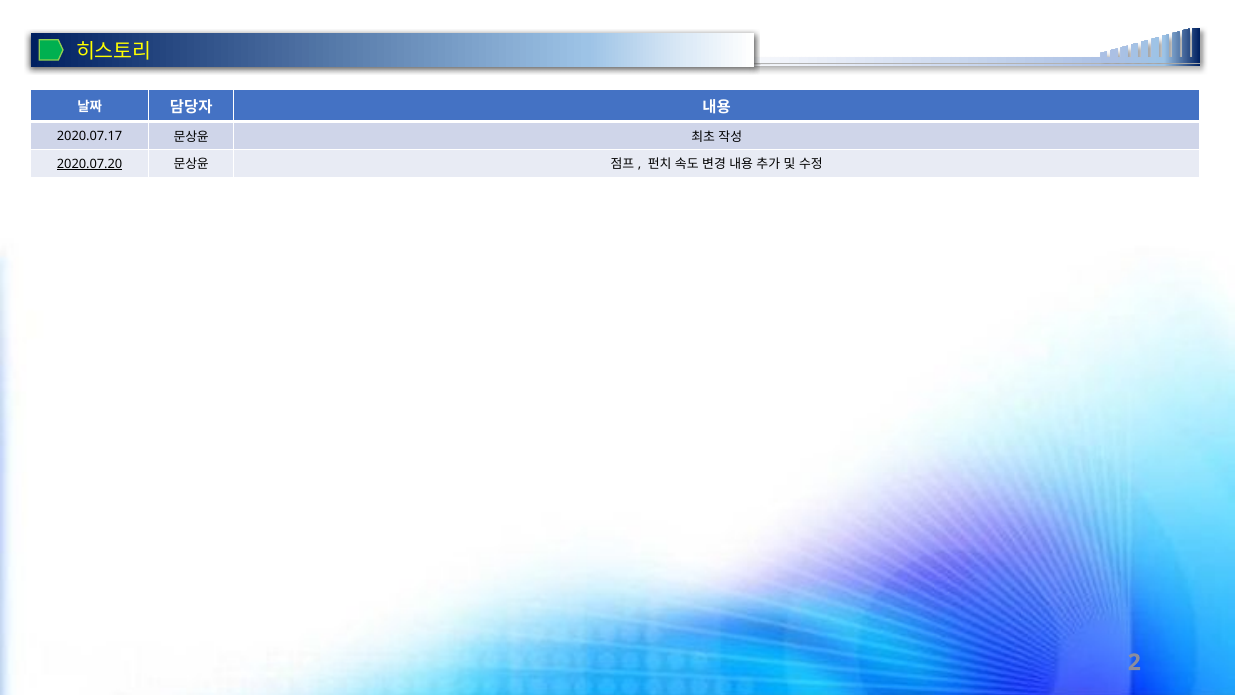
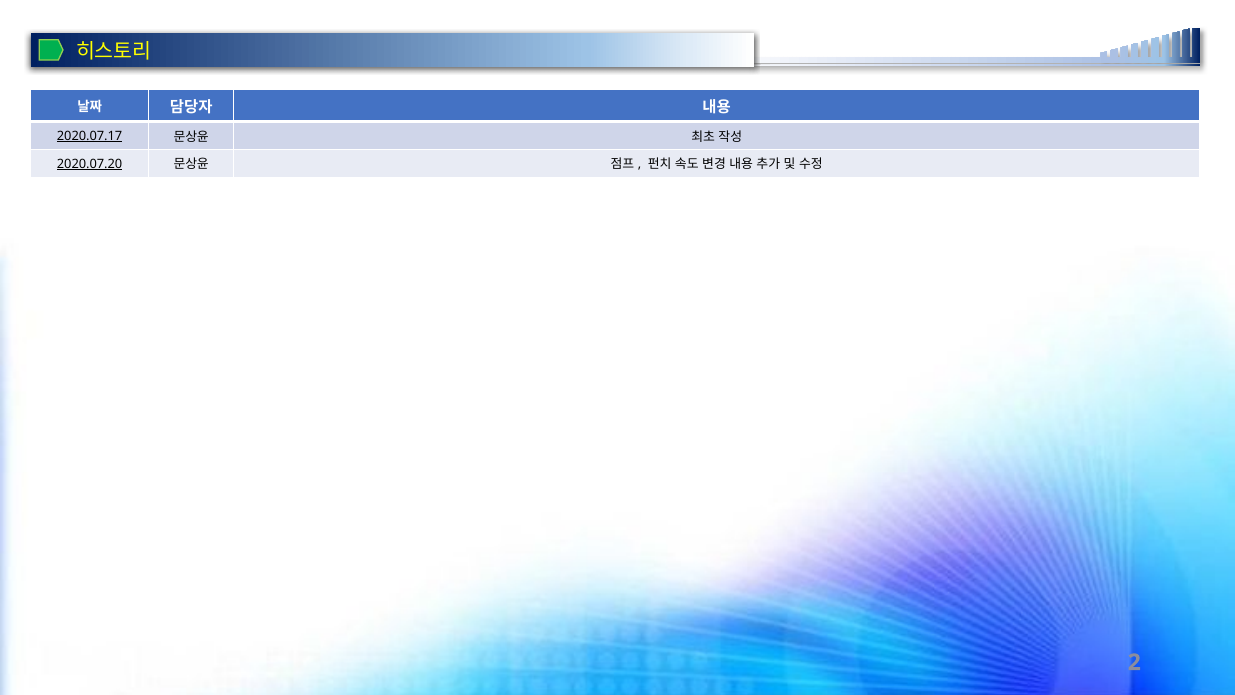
2020.07.17 underline: none -> present
